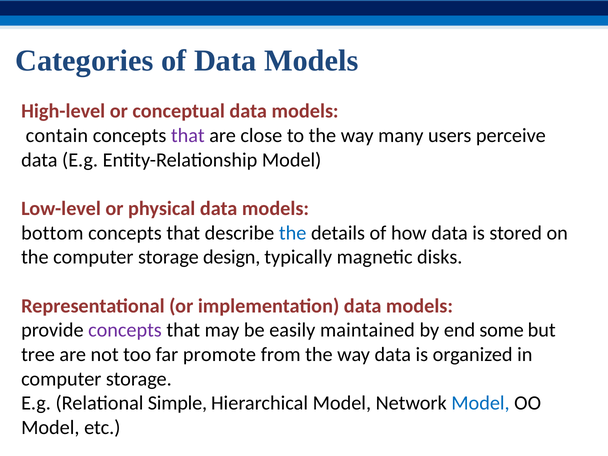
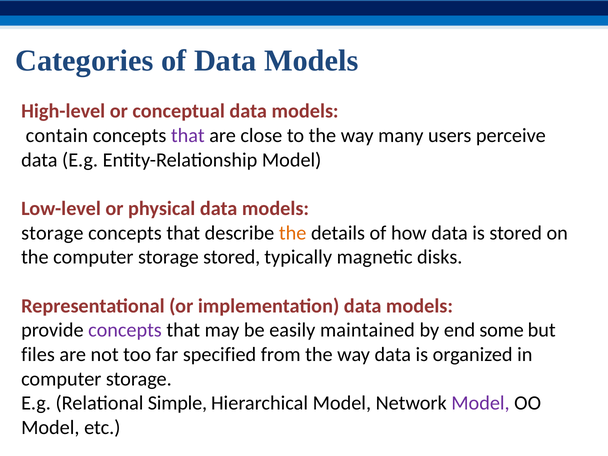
bottom at (52, 233): bottom -> storage
the at (293, 233) colour: blue -> orange
storage design: design -> stored
tree: tree -> files
promote: promote -> specified
Model at (480, 403) colour: blue -> purple
